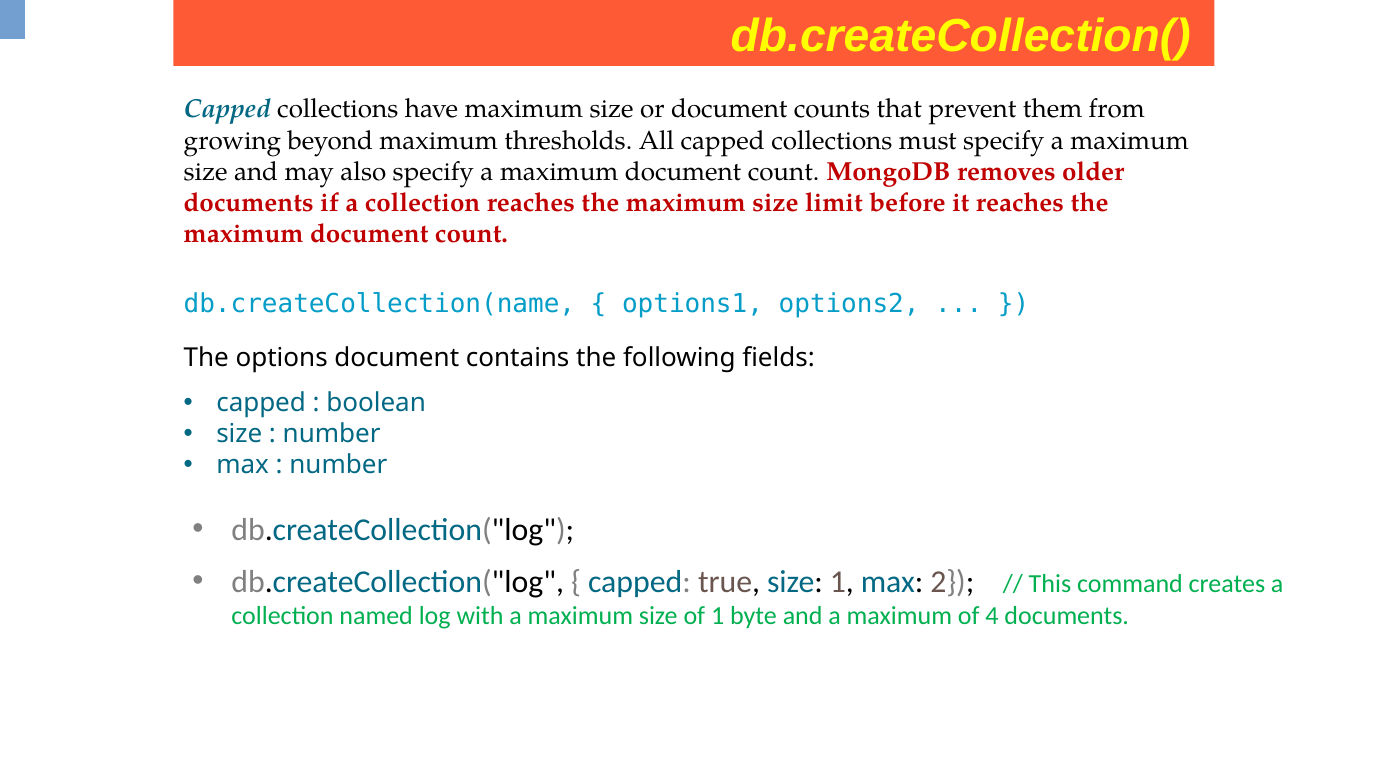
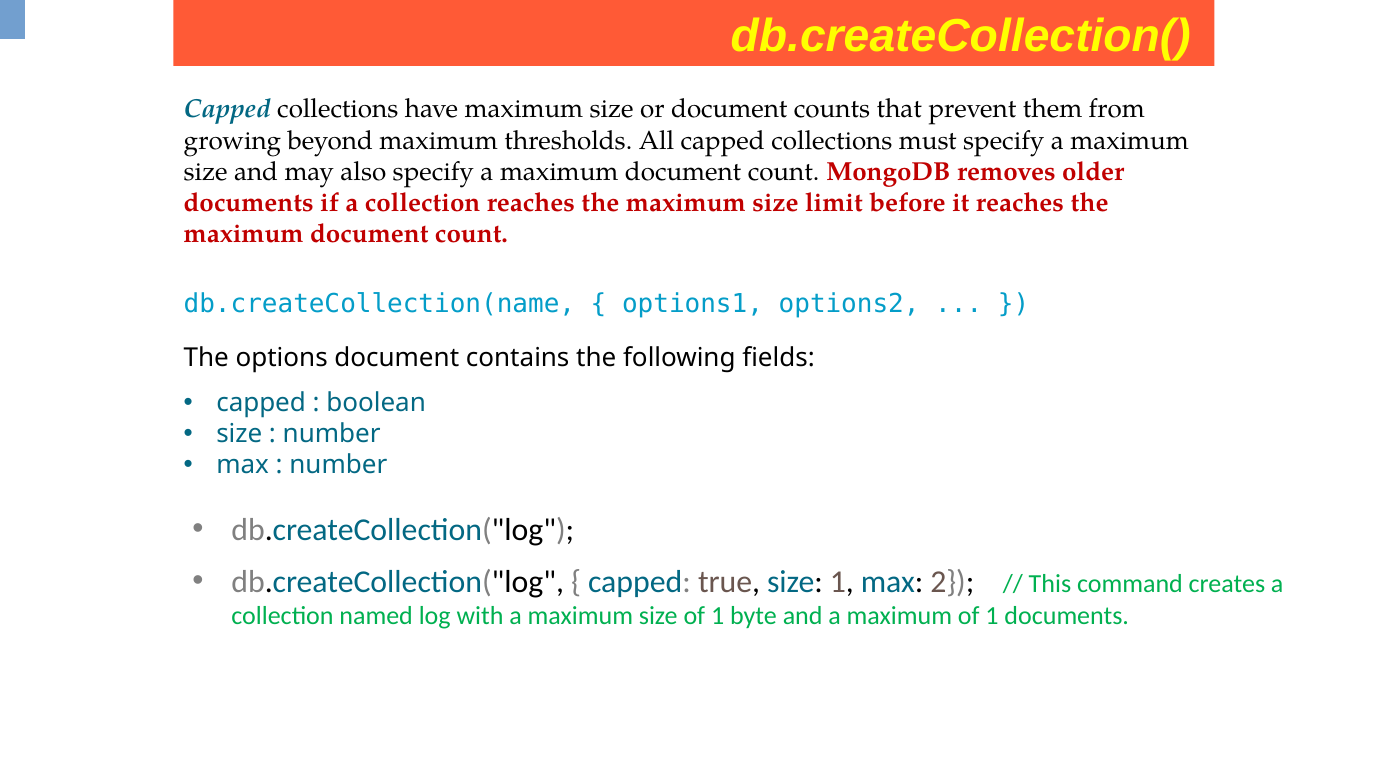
maximum of 4: 4 -> 1
